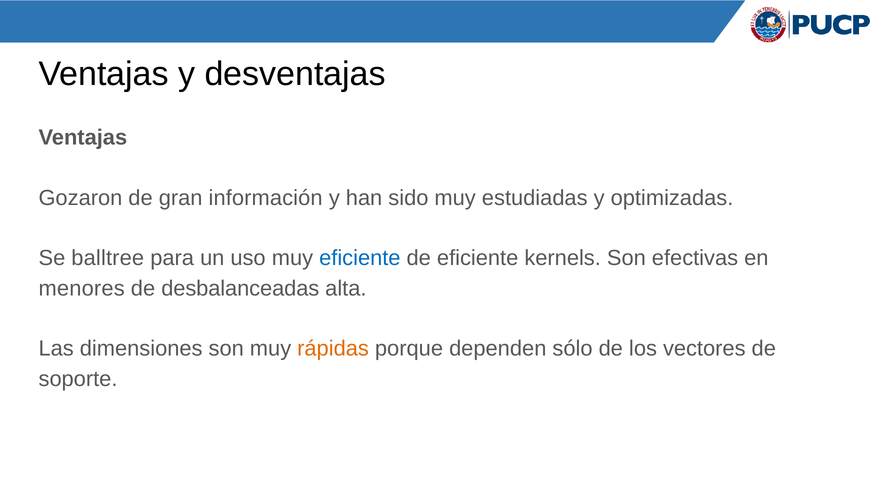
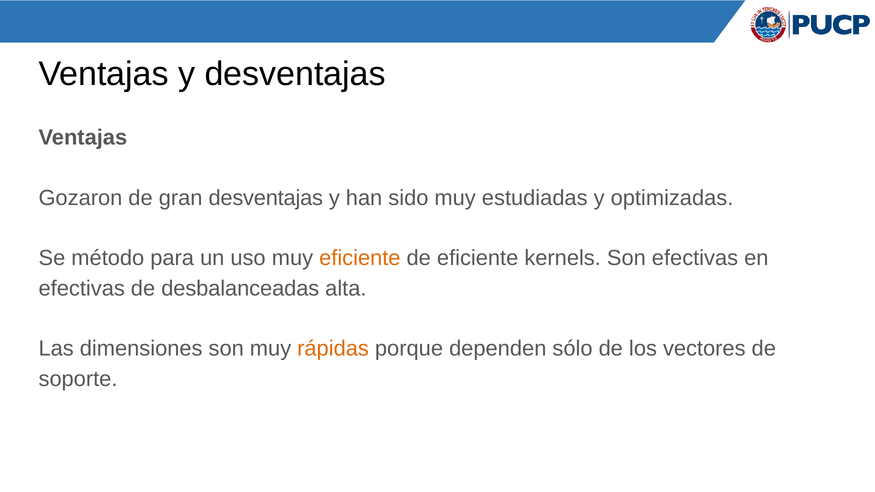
gran información: información -> desventajas
balltree: balltree -> método
eficiente at (360, 258) colour: blue -> orange
menores at (82, 288): menores -> efectivas
